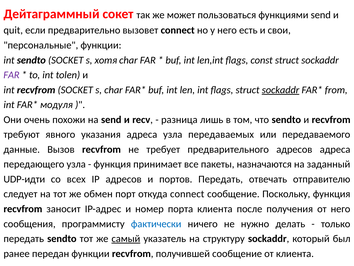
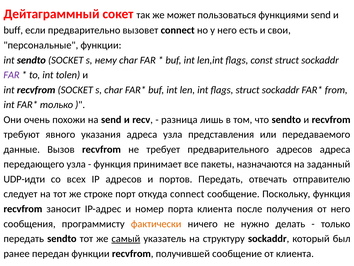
quit: quit -> buff
хотя: хотя -> нему
sockaddr at (281, 90) underline: present -> none
модуля at (56, 105): модуля -> только
передаваемых: передаваемых -> представления
обмен: обмен -> строке
фактически colour: blue -> orange
